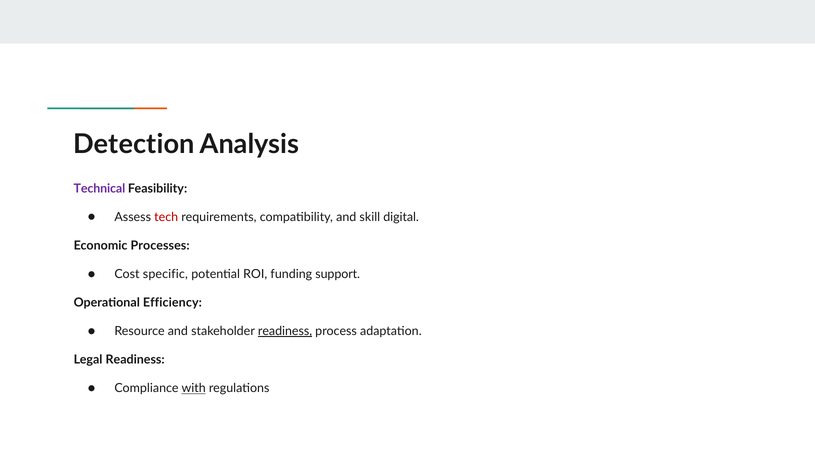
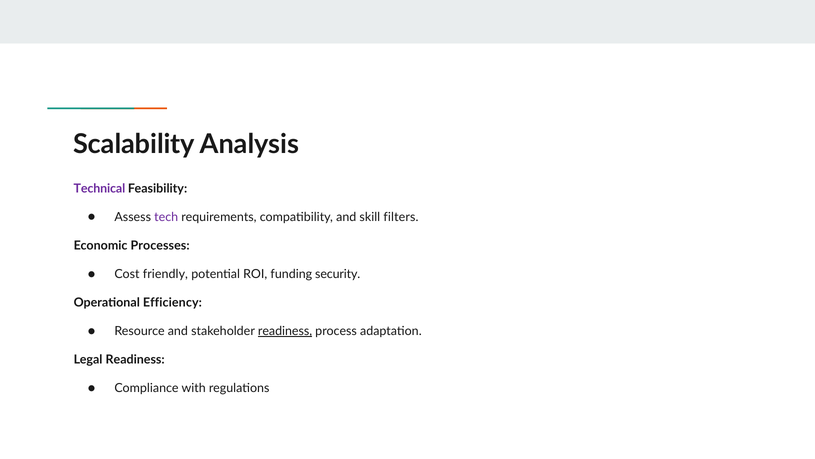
Detection: Detection -> Scalability
tech colour: red -> purple
digital: digital -> filters
specific: specific -> friendly
support: support -> security
with underline: present -> none
